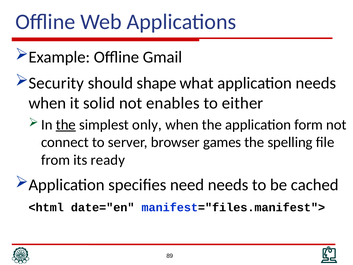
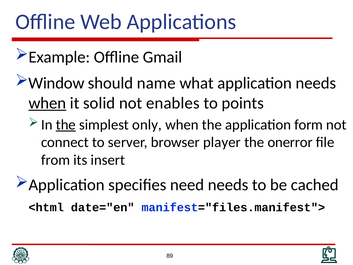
Security: Security -> Window
shape: shape -> name
when at (47, 103) underline: none -> present
either: either -> points
games: games -> player
spelling: spelling -> onerror
ready: ready -> insert
